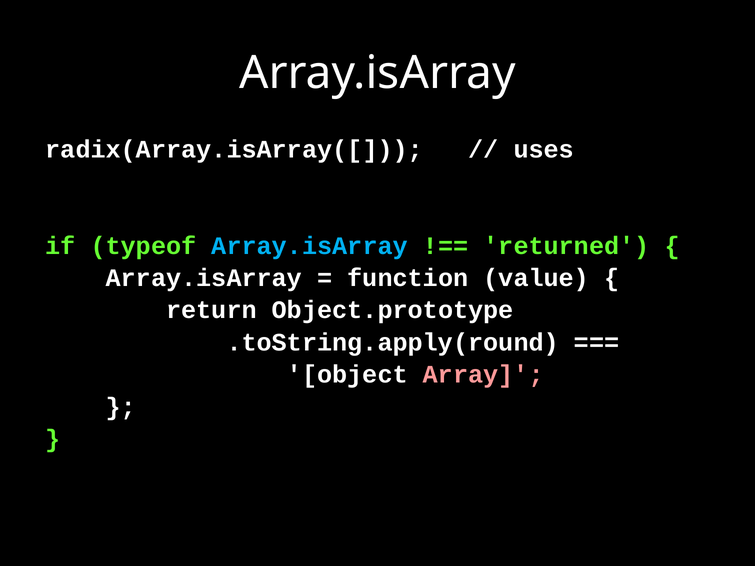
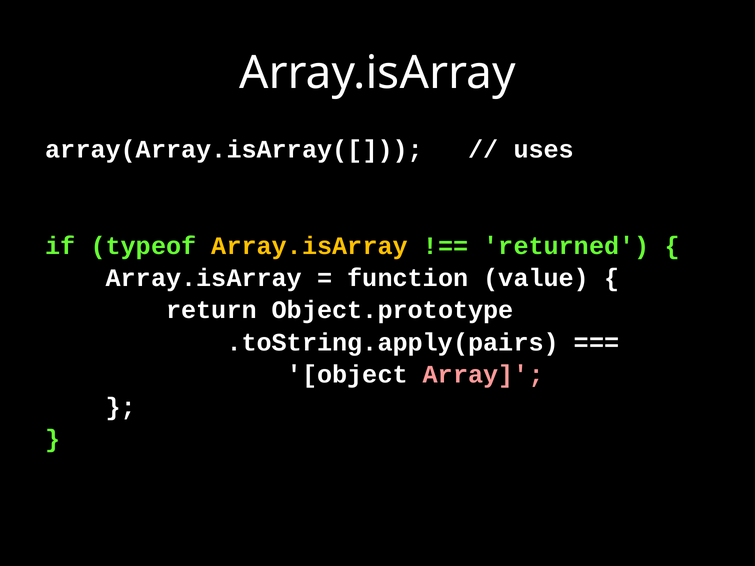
radix(Array.isArray([: radix(Array.isArray([ -> array(Array.isArray([
Array.isArray at (310, 246) colour: light blue -> yellow
.toString.apply(round: .toString.apply(round -> .toString.apply(pairs
